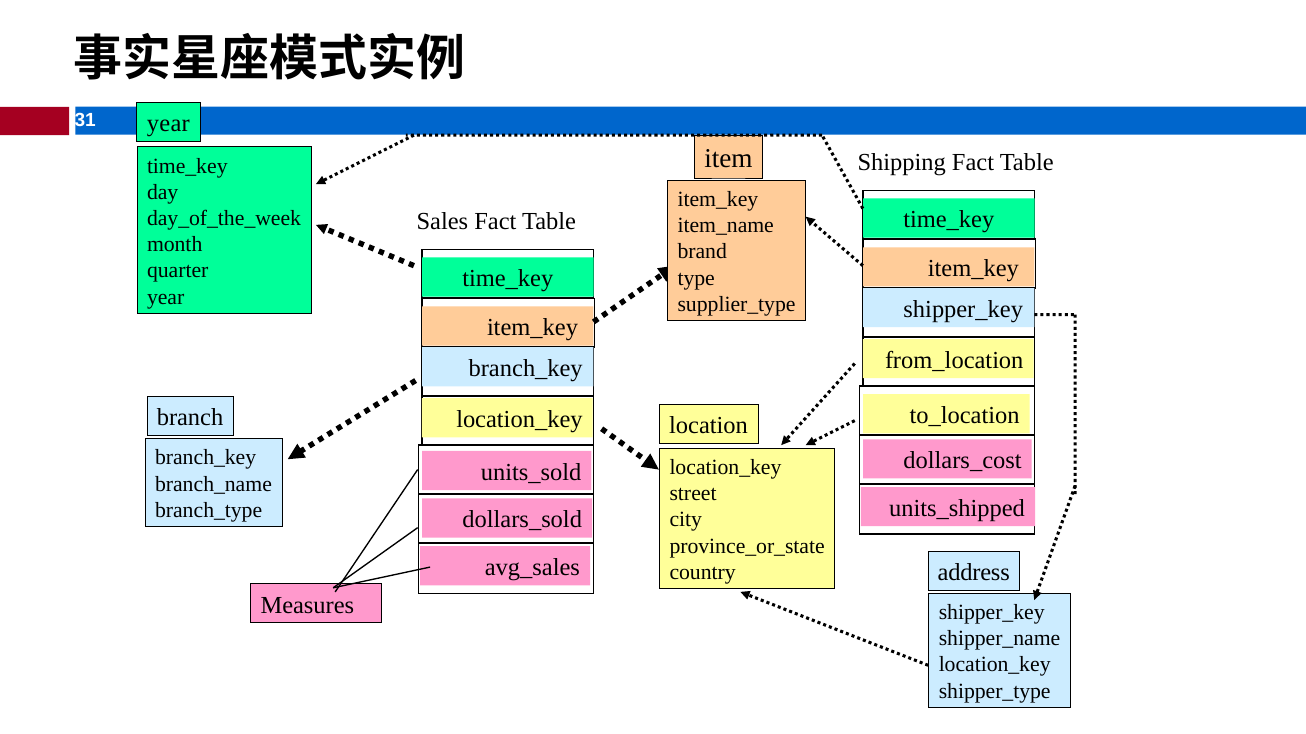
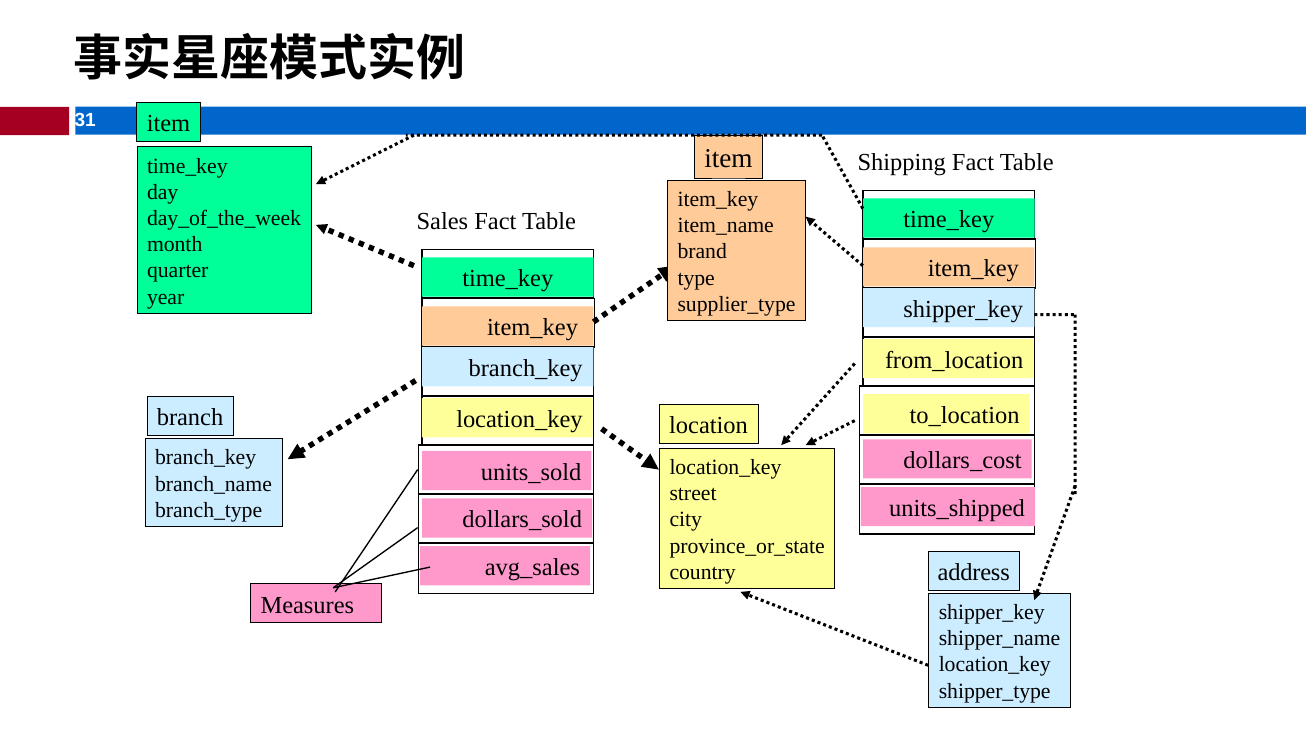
year at (168, 124): year -> item
